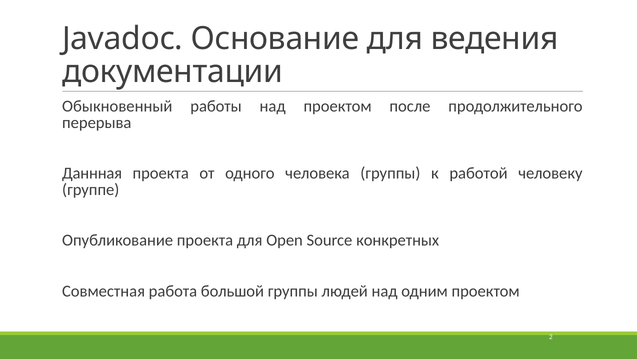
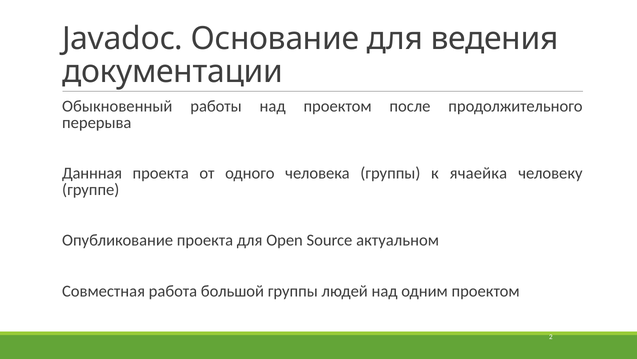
работой: работой -> ячаейка
конкретных: конкретных -> актуальном
